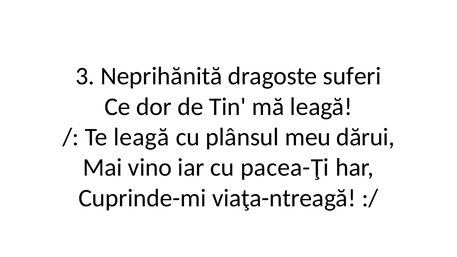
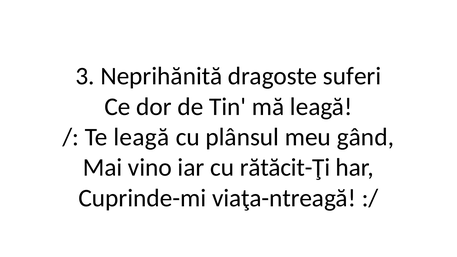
dărui: dărui -> gând
pacea-Ţi: pacea-Ţi -> rătăcit-Ţi
